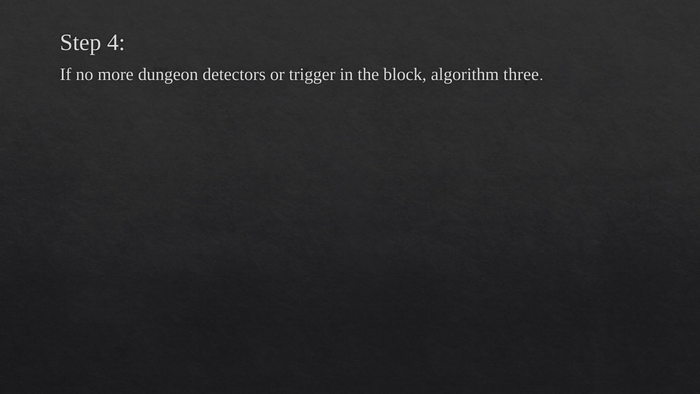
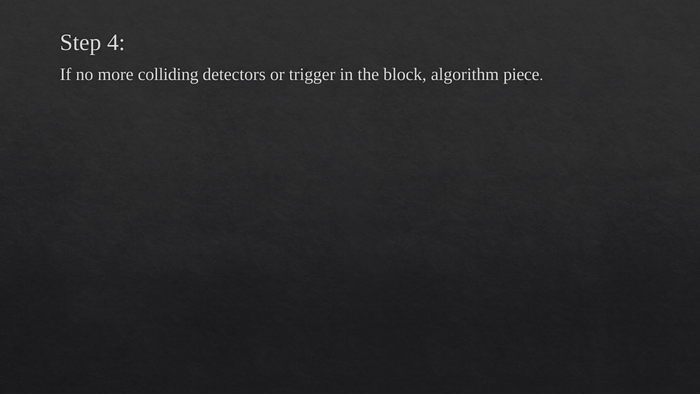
dungeon: dungeon -> colliding
three: three -> piece
